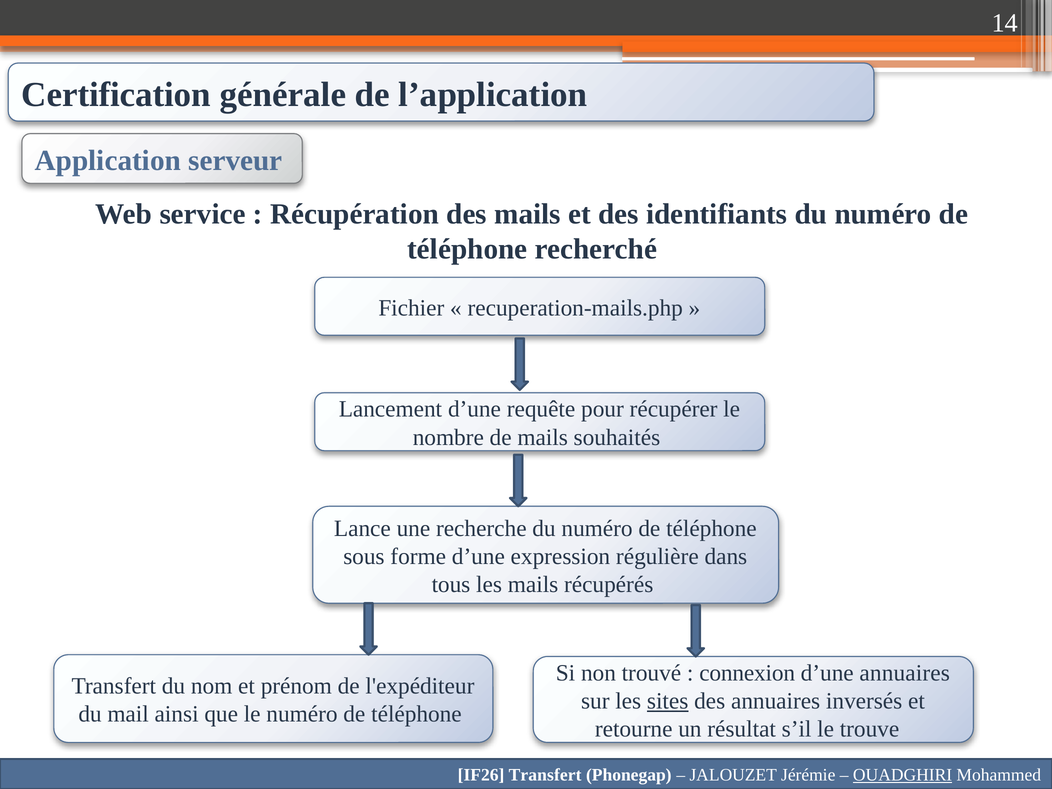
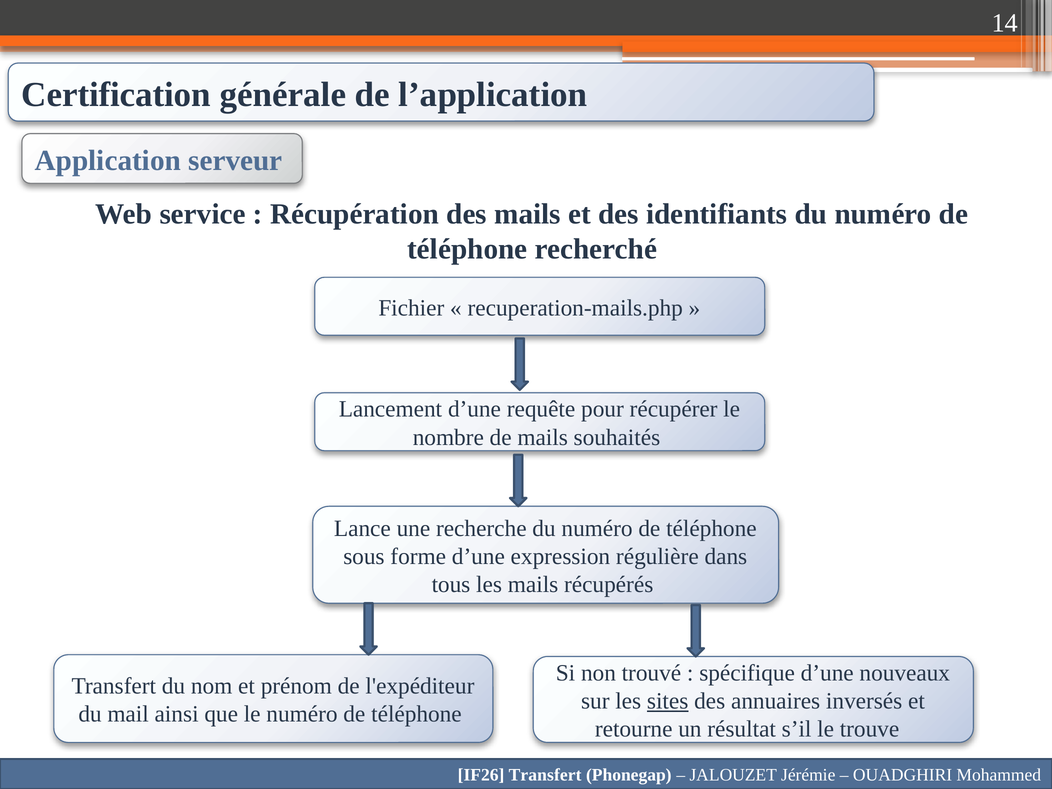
connexion: connexion -> spécifique
d’une annuaires: annuaires -> nouveaux
OUADGHIRI underline: present -> none
